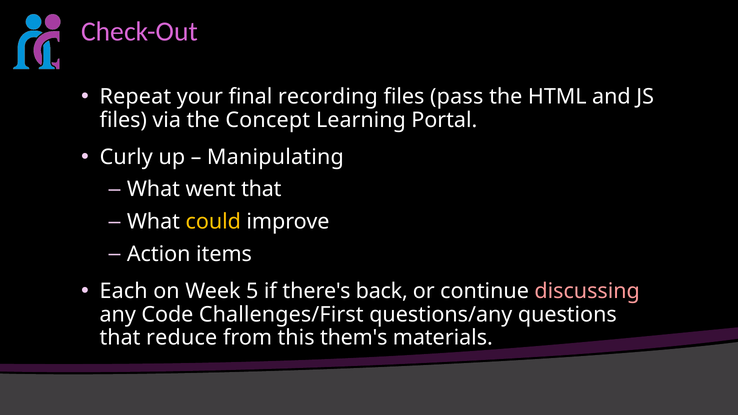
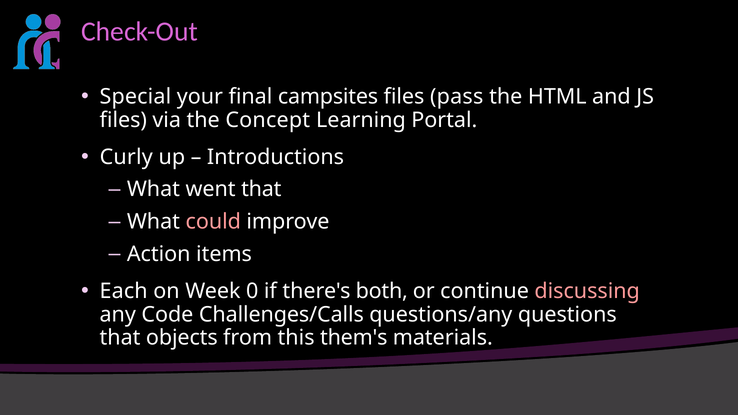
Repeat: Repeat -> Special
recording: recording -> campsites
Manipulating: Manipulating -> Introductions
could colour: yellow -> pink
5: 5 -> 0
back: back -> both
Challenges/First: Challenges/First -> Challenges/Calls
reduce: reduce -> objects
